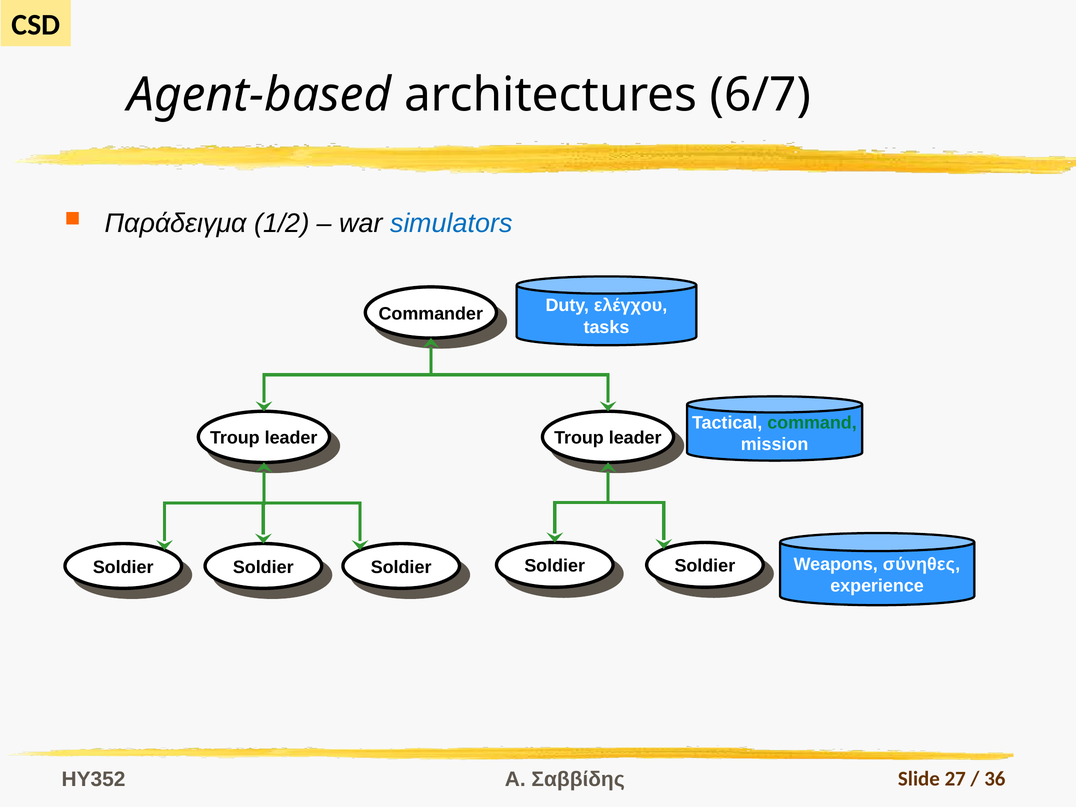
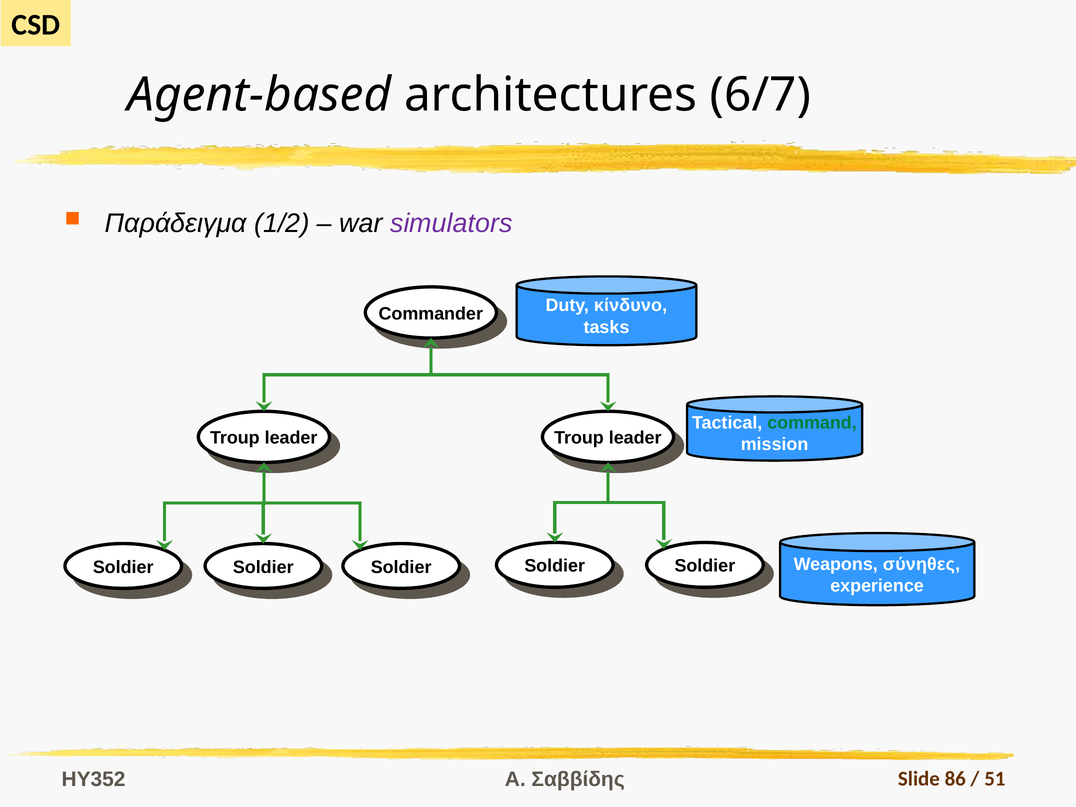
simulators colour: blue -> purple
ελέγχου: ελέγχου -> κίνδυνο
27: 27 -> 86
36: 36 -> 51
